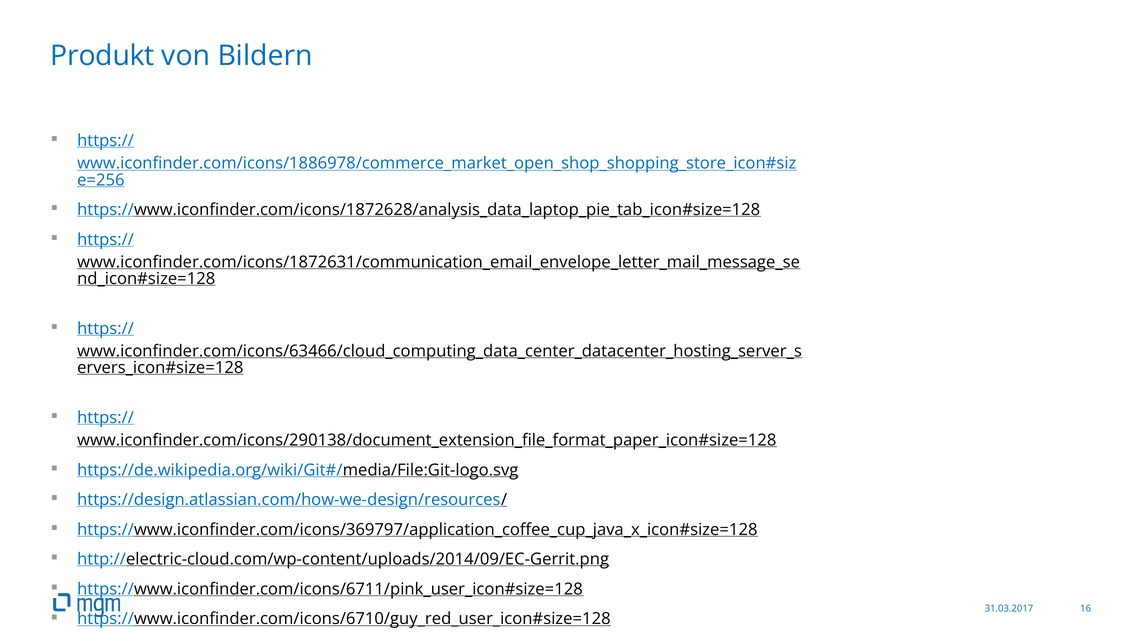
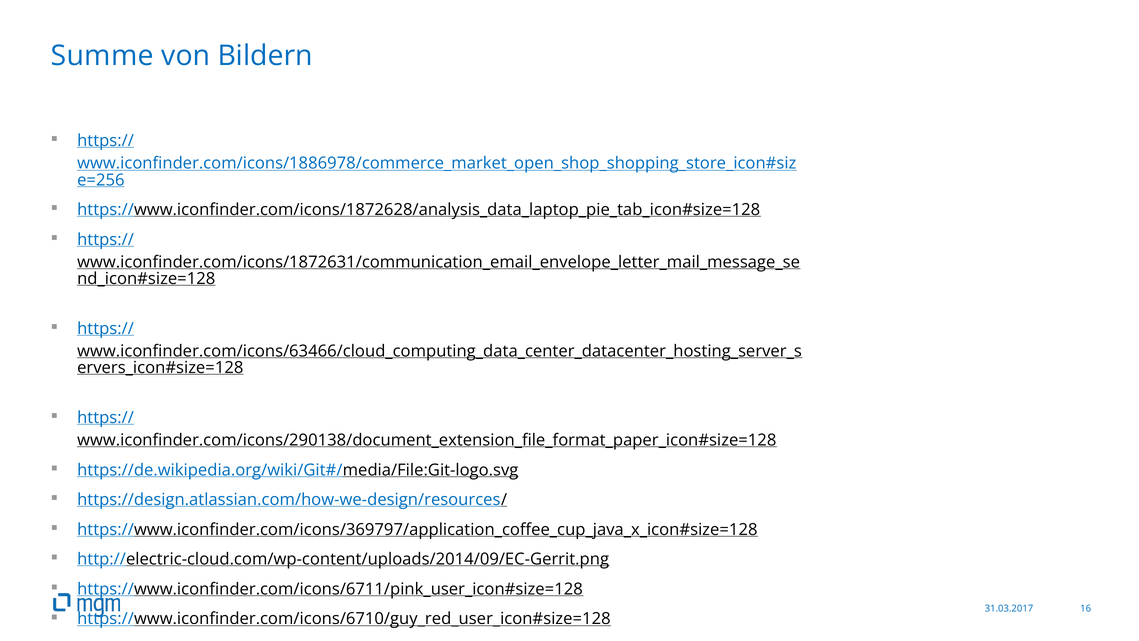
Produkt: Produkt -> Summe
